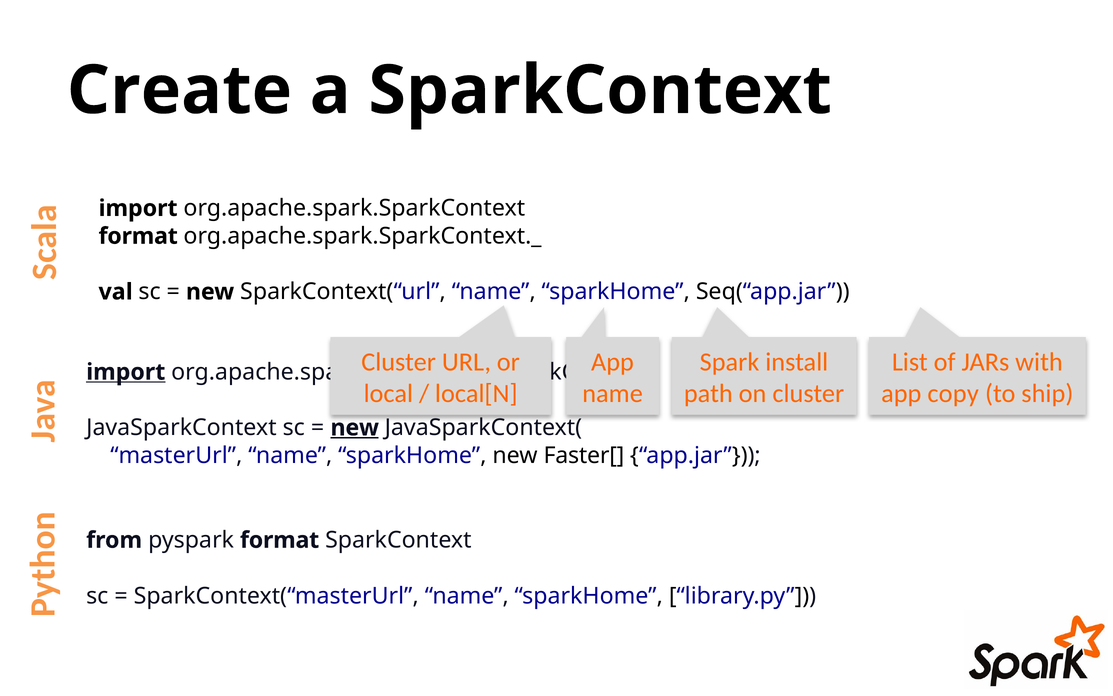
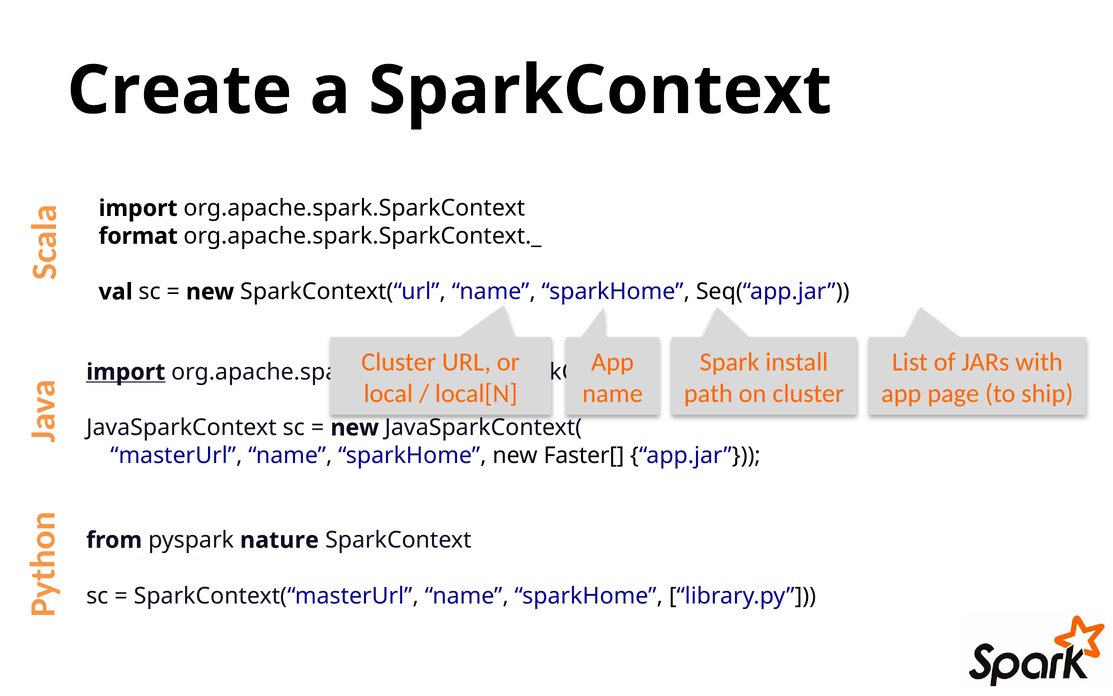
copy: copy -> page
new at (355, 428) underline: present -> none
pyspark format: format -> nature
